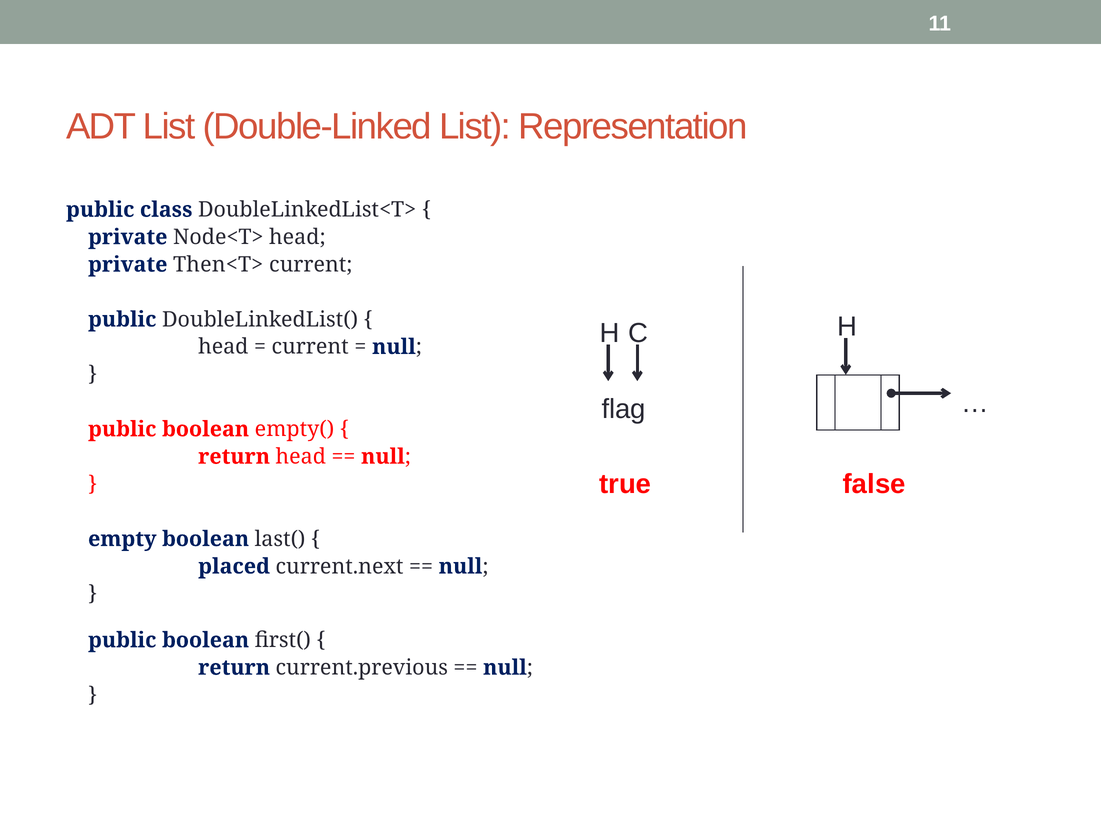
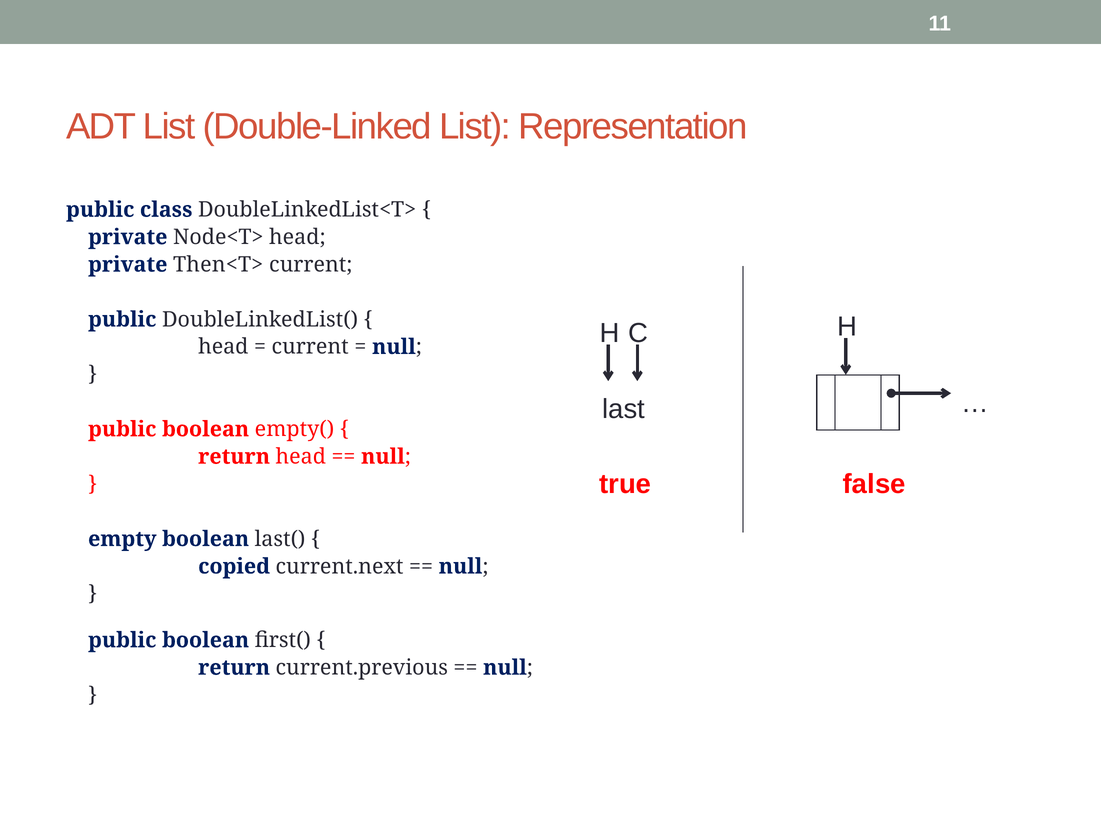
flag: flag -> last
placed: placed -> copied
